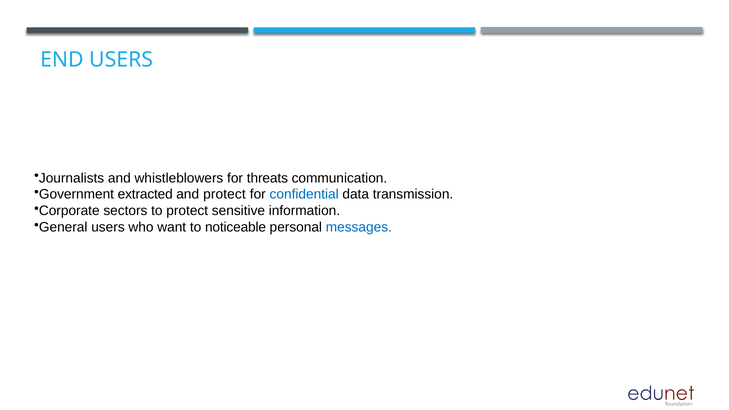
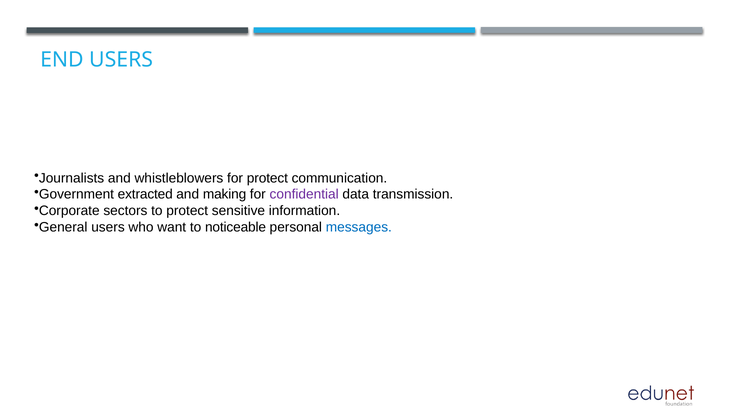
for threats: threats -> protect
and protect: protect -> making
confidential colour: blue -> purple
